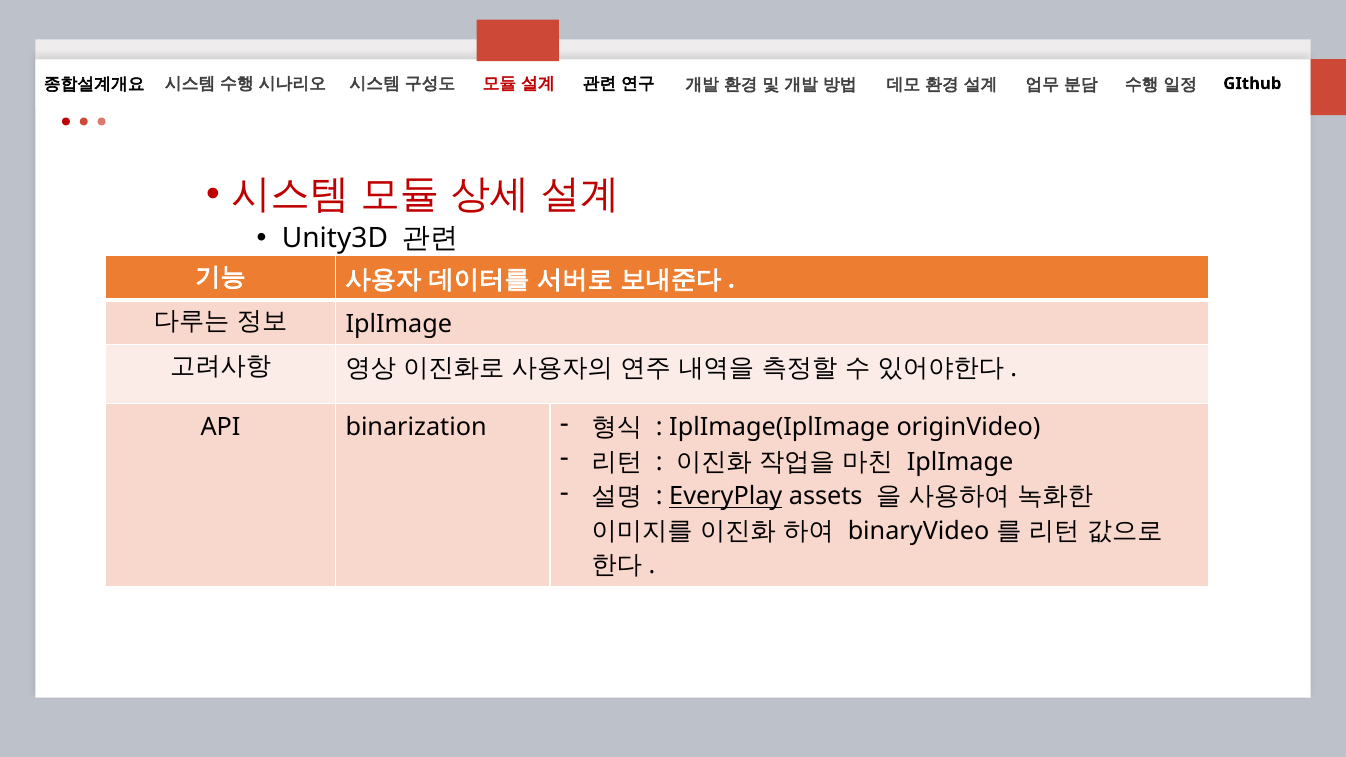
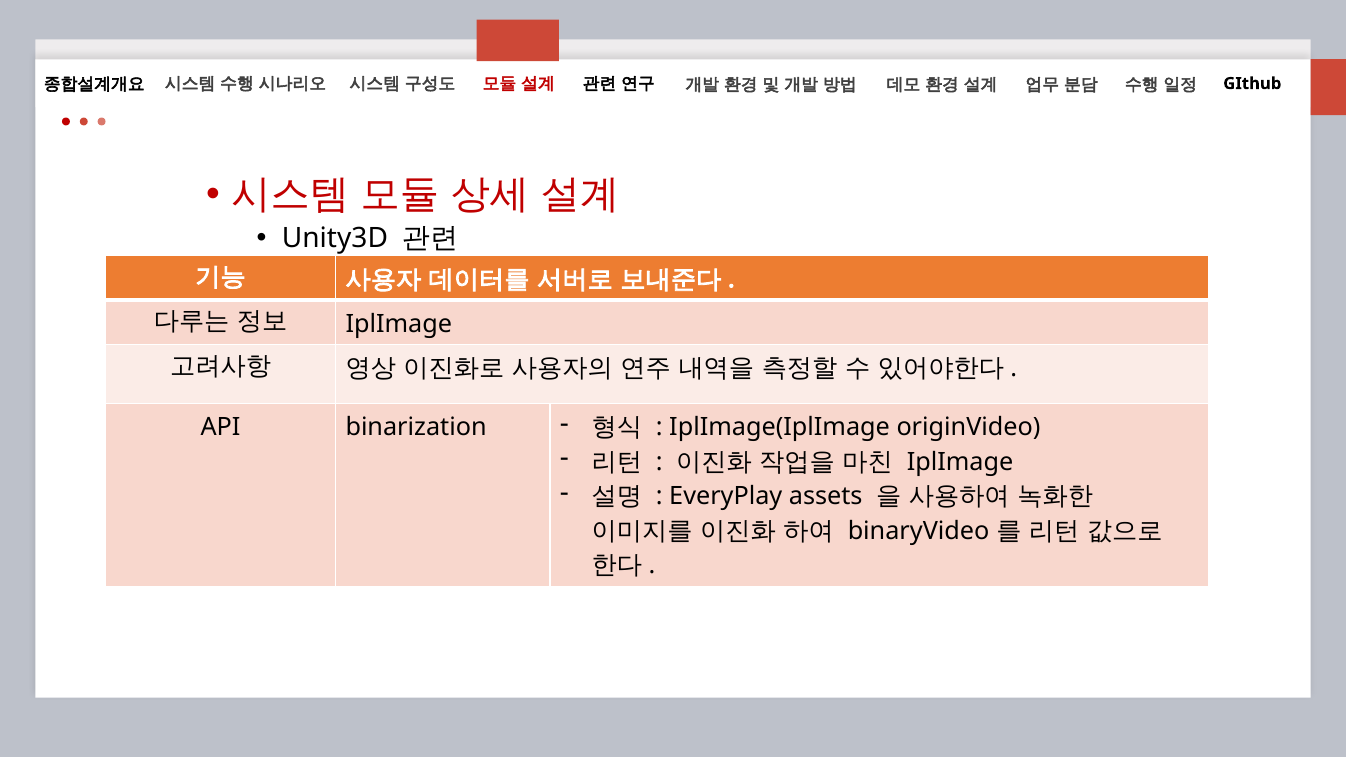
EveryPlay underline: present -> none
